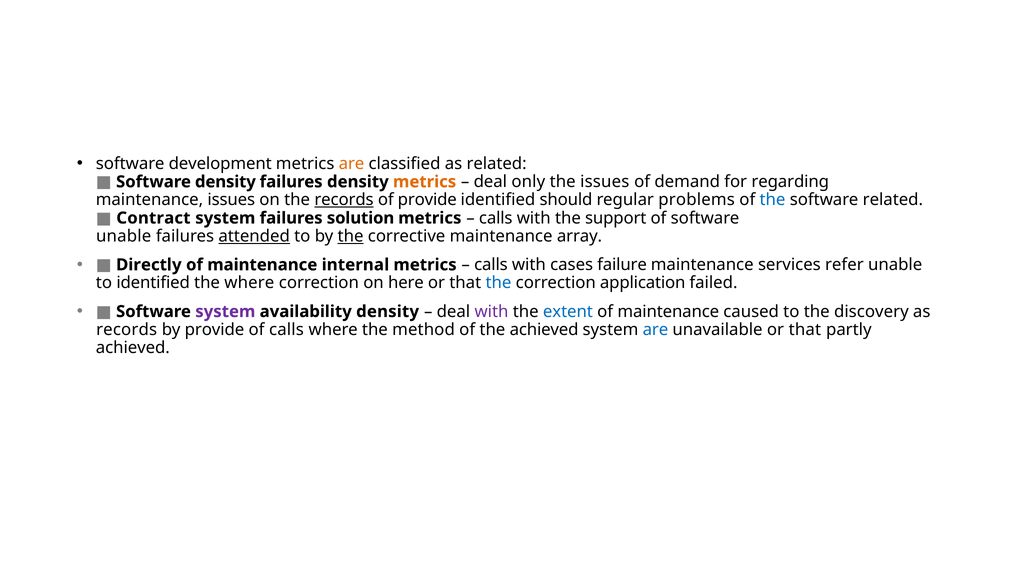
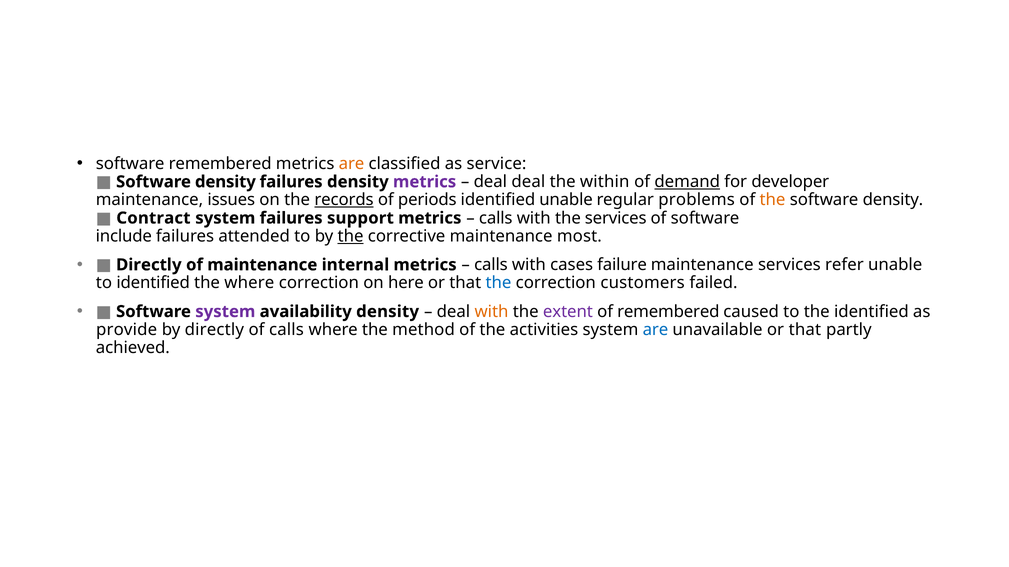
software development: development -> remembered
as related: related -> service
metrics at (425, 182) colour: orange -> purple
deal only: only -> deal
the issues: issues -> within
demand underline: none -> present
regarding: regarding -> developer
of provide: provide -> periods
identified should: should -> unable
the at (773, 200) colour: blue -> orange
related at (893, 200): related -> density
solution: solution -> support
the support: support -> services
unable at (124, 236): unable -> include
attended underline: present -> none
array: array -> most
application: application -> customers
with at (491, 312) colour: purple -> orange
extent colour: blue -> purple
maintenance at (668, 312): maintenance -> remembered
the discovery: discovery -> identified
records at (127, 330): records -> provide
by provide: provide -> directly
the achieved: achieved -> activities
